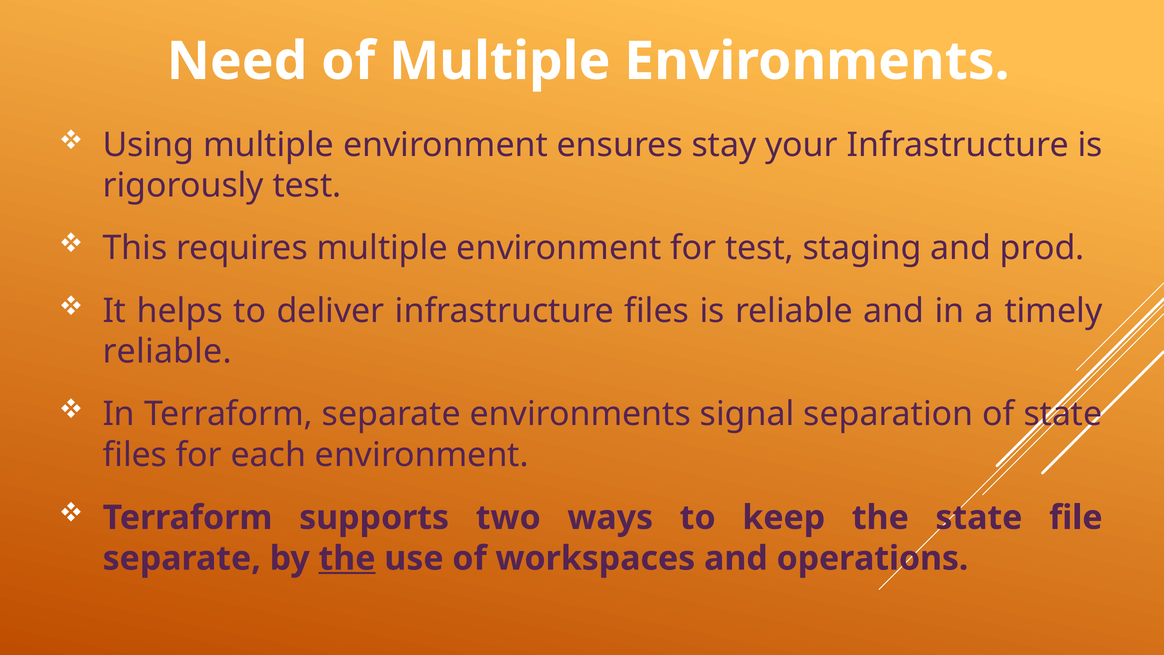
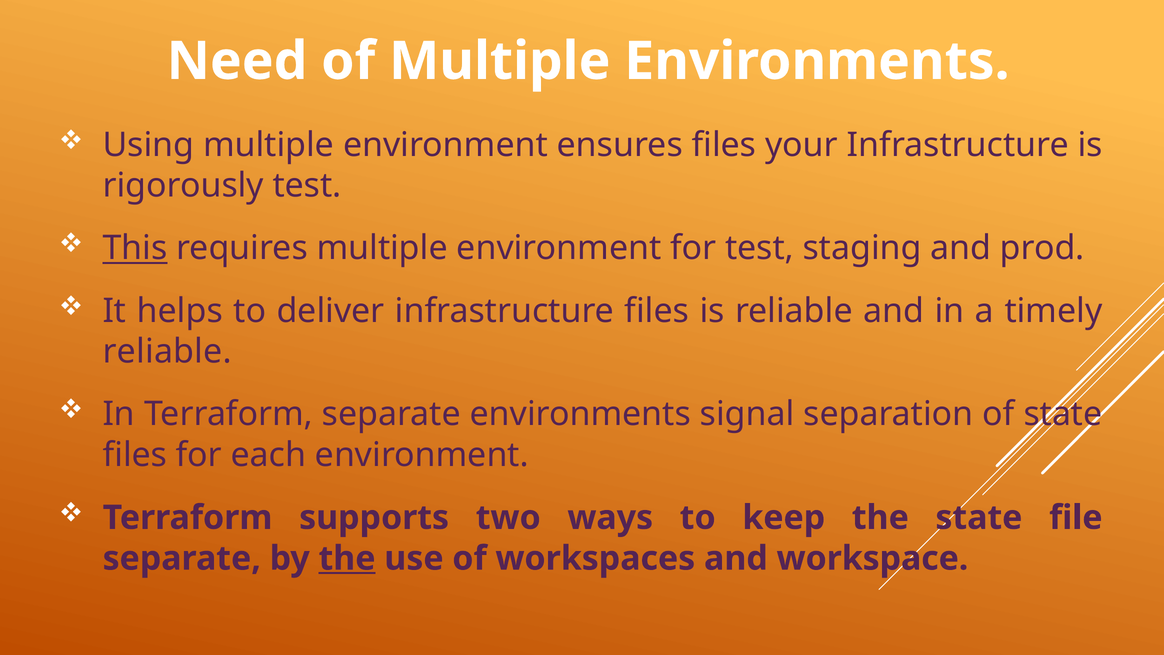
ensures stay: stay -> files
This underline: none -> present
operations: operations -> workspace
